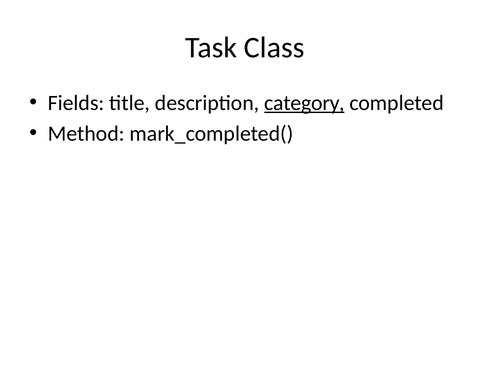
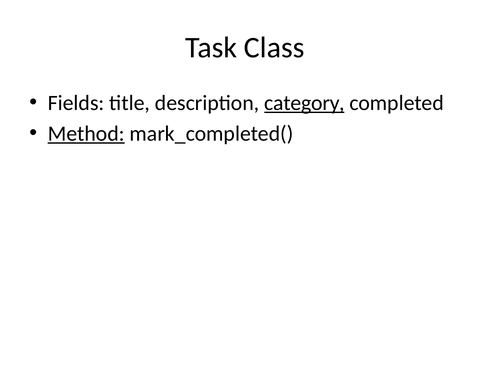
Method underline: none -> present
